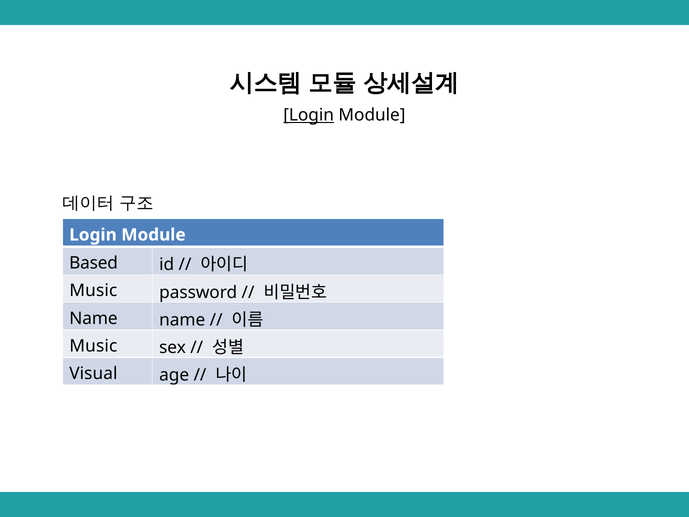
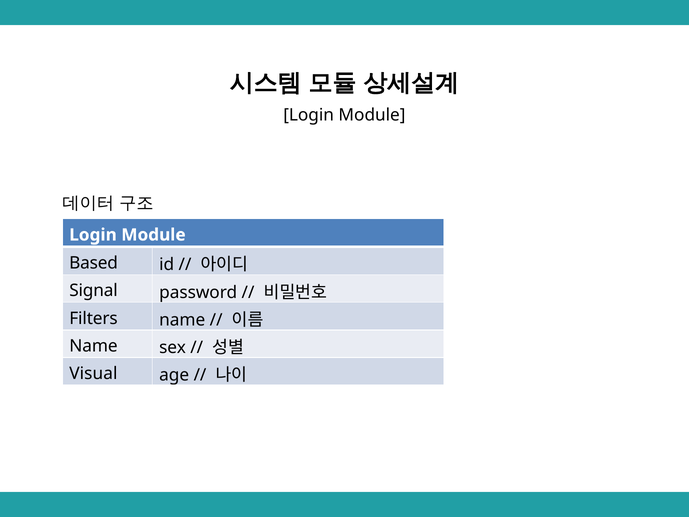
Login at (309, 115) underline: present -> none
Music at (93, 291): Music -> Signal
Name at (93, 318): Name -> Filters
Music at (93, 346): Music -> Name
